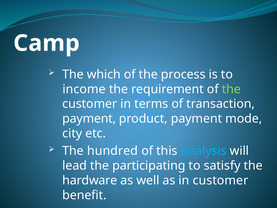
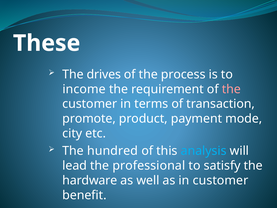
Camp: Camp -> These
which: which -> drives
the at (231, 89) colour: light green -> pink
payment at (89, 119): payment -> promote
participating: participating -> professional
